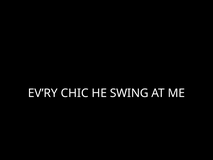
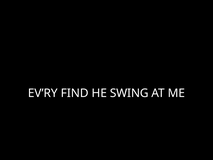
CHIC: CHIC -> FIND
